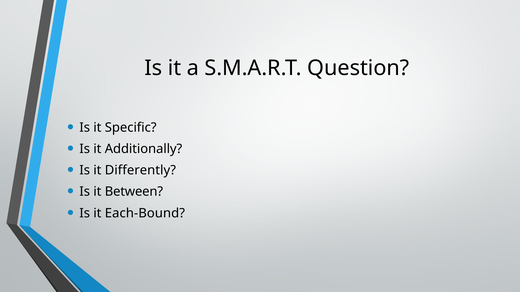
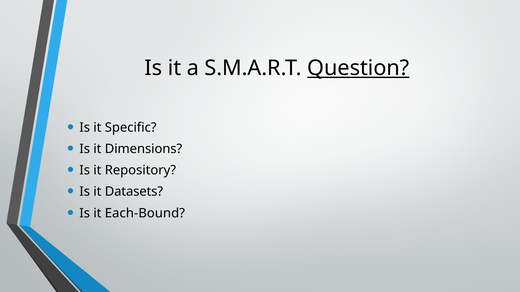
Question underline: none -> present
Additionally: Additionally -> Dimensions
Differently: Differently -> Repository
Between: Between -> Datasets
